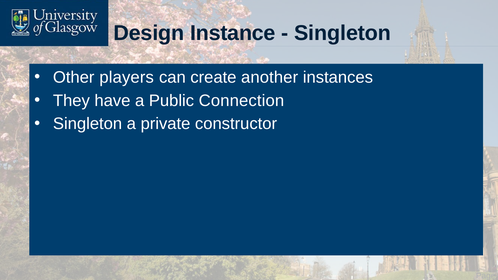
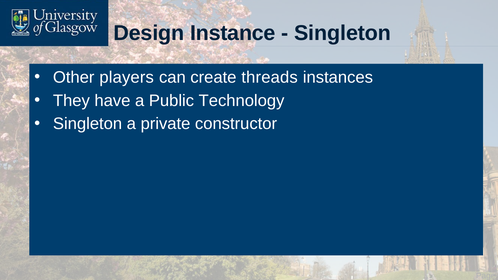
another: another -> threads
Connection: Connection -> Technology
